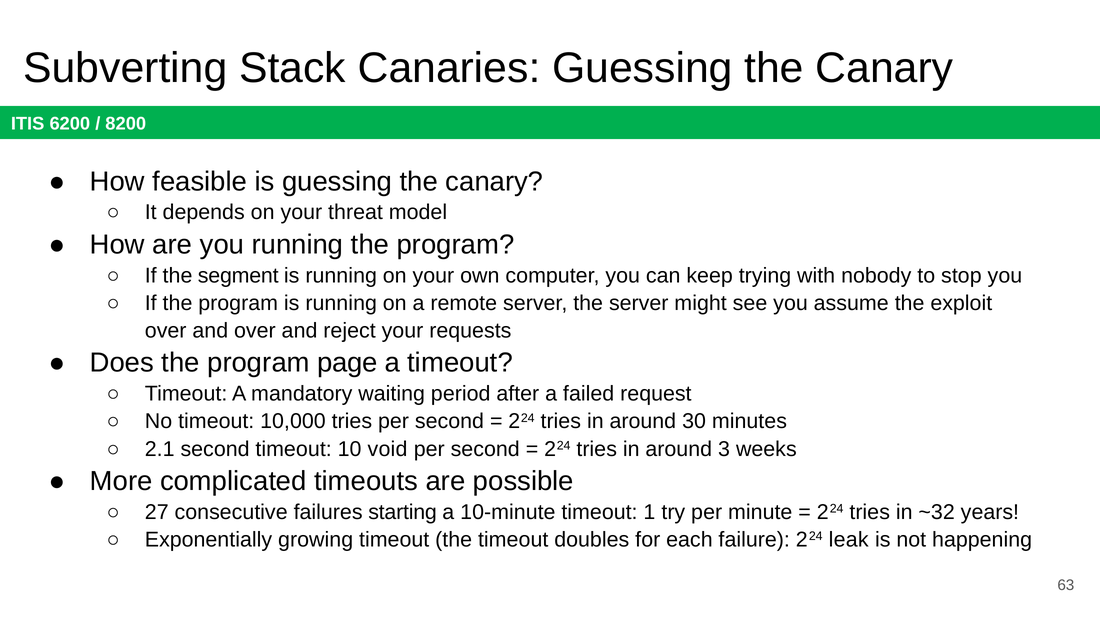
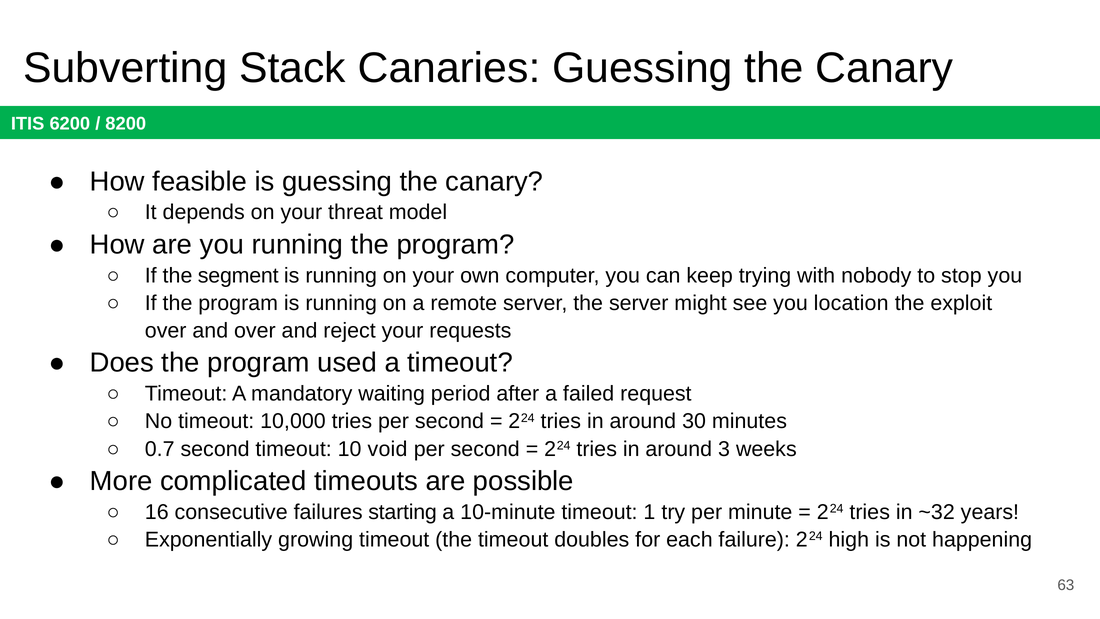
assume: assume -> location
page: page -> used
2.1: 2.1 -> 0.7
27: 27 -> 16
leak: leak -> high
